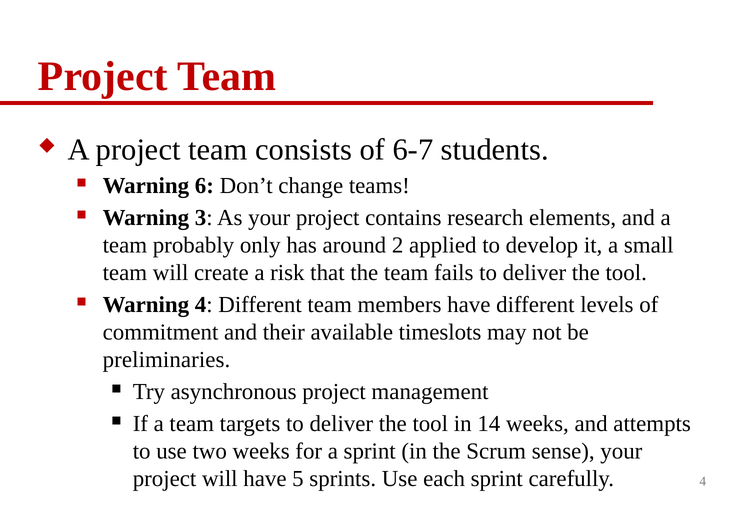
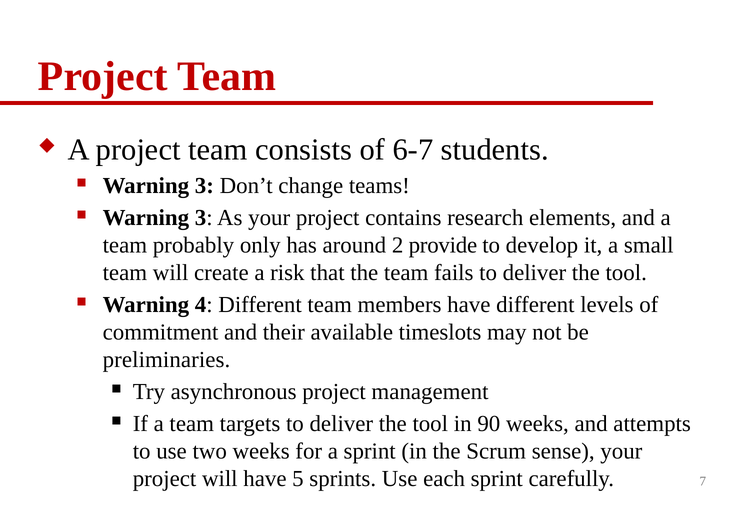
6 at (204, 186): 6 -> 3
applied: applied -> provide
14: 14 -> 90
carefully 4: 4 -> 7
